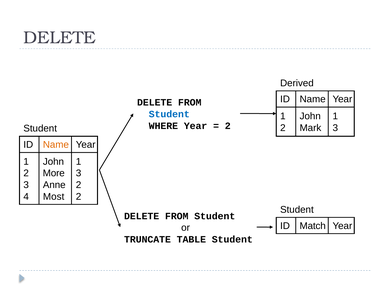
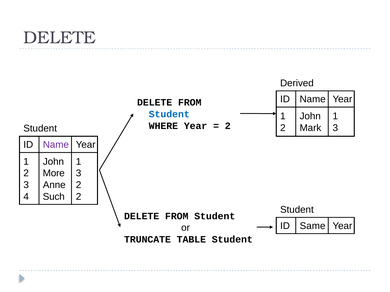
Name at (56, 145) colour: orange -> purple
Most: Most -> Such
Match: Match -> Same
